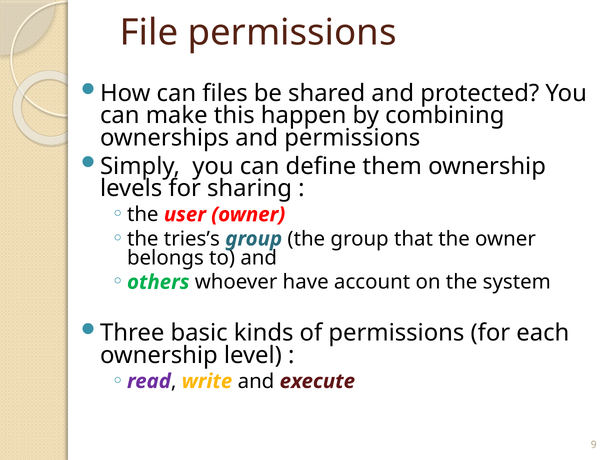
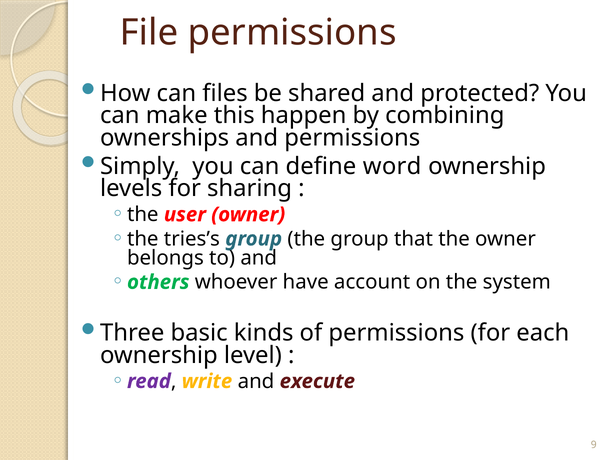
them: them -> word
